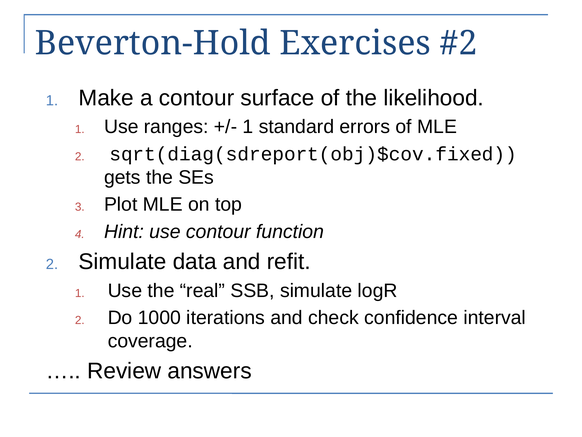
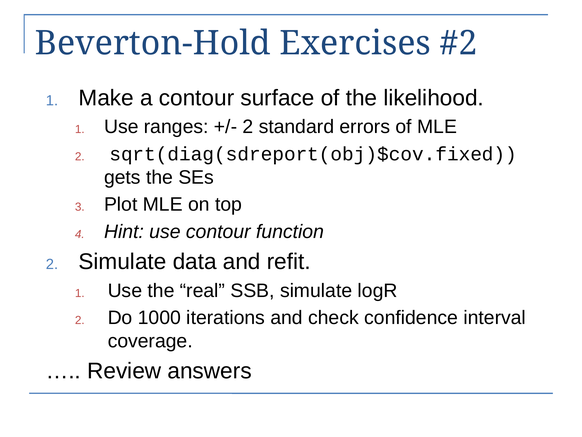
1 at (248, 127): 1 -> 2
